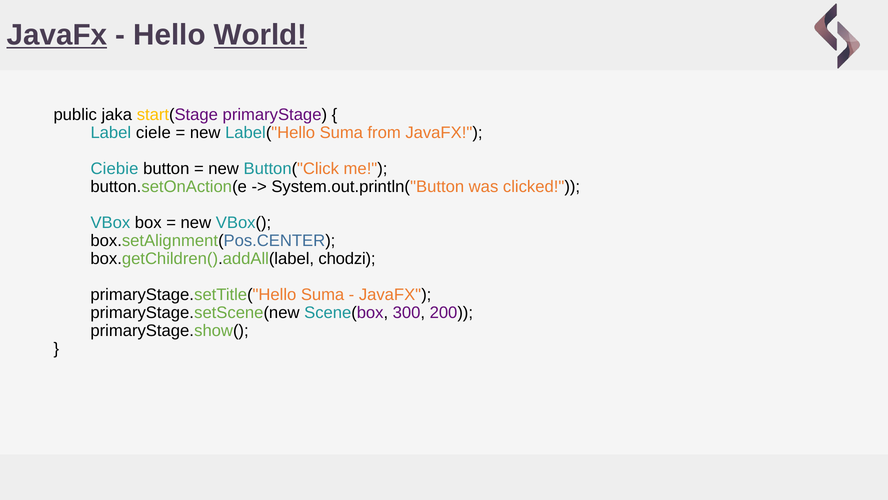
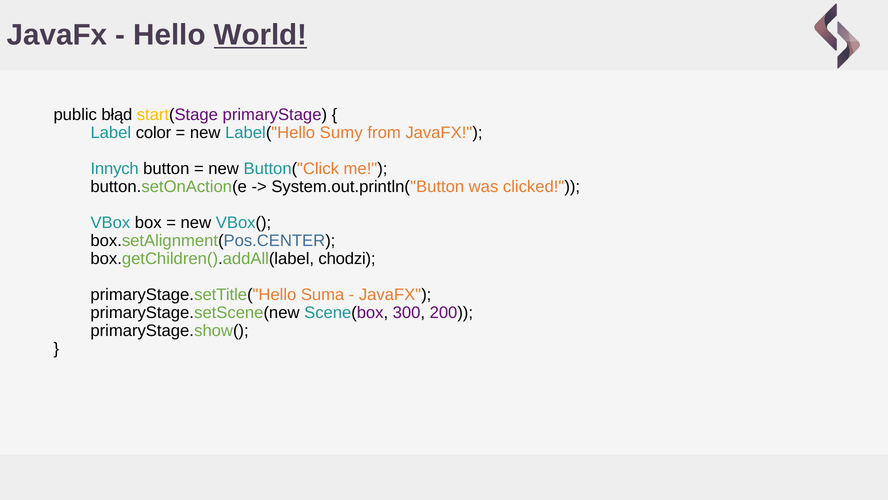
JavaFx at (57, 35) underline: present -> none
jaka: jaka -> błąd
ciele: ciele -> color
Label("Hello Suma: Suma -> Sumy
Ciebie: Ciebie -> Innych
